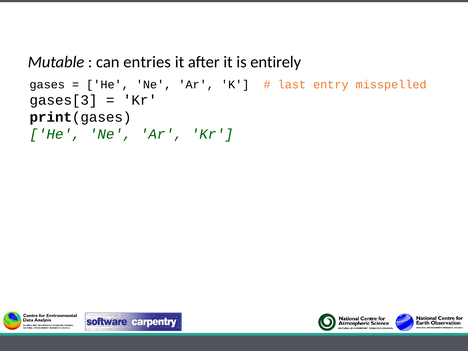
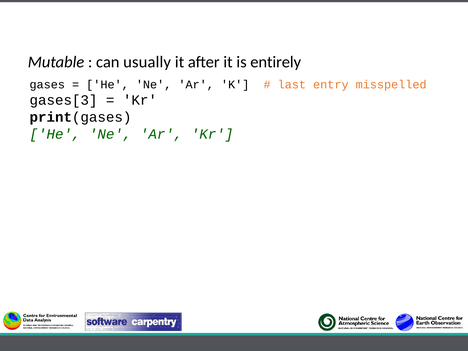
entries: entries -> usually
